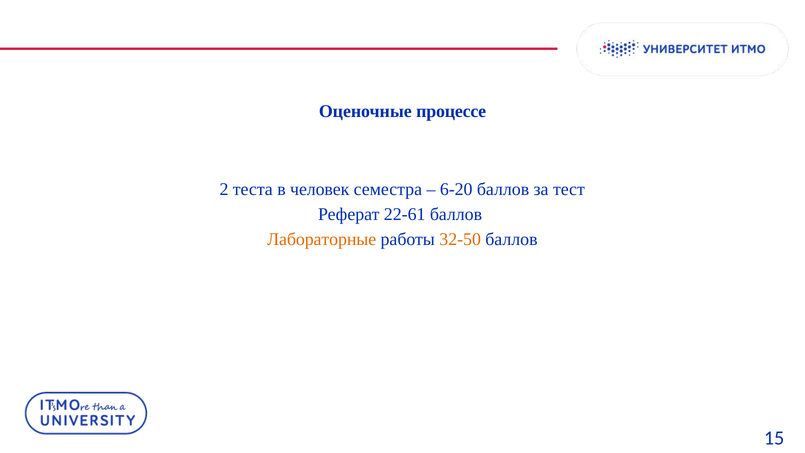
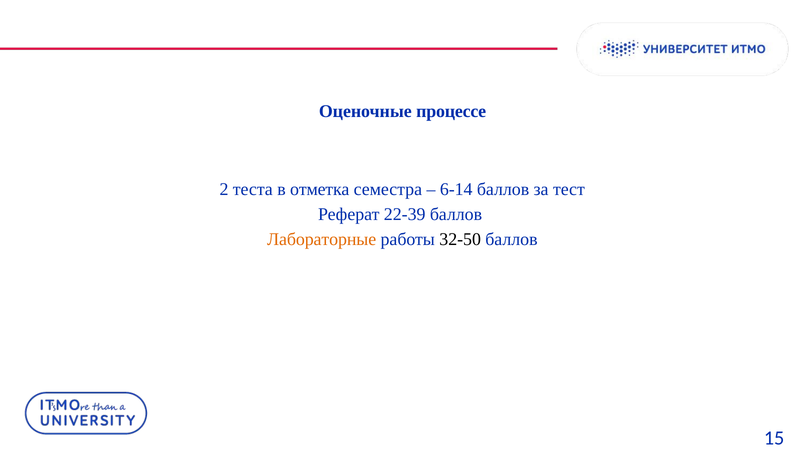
человек: человек -> отметка
6-20: 6-20 -> 6-14
22-61: 22-61 -> 22-39
32-50 colour: orange -> black
